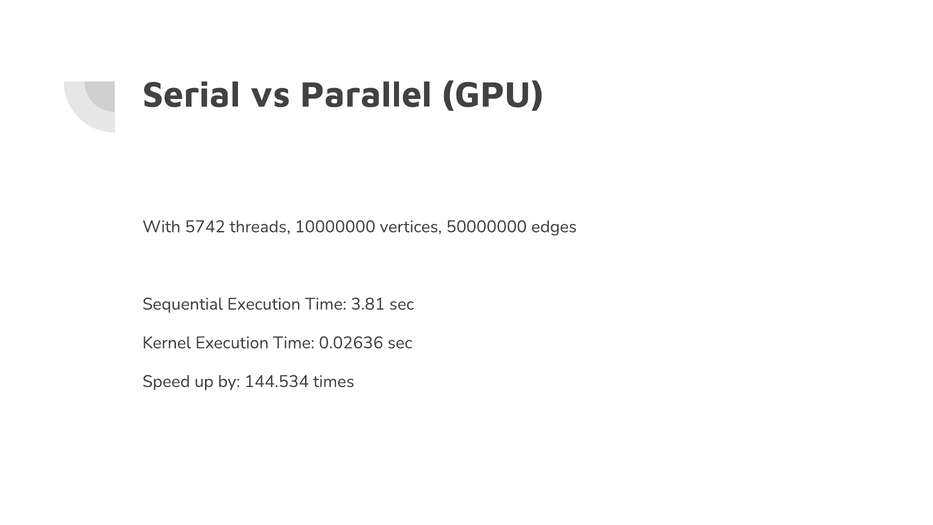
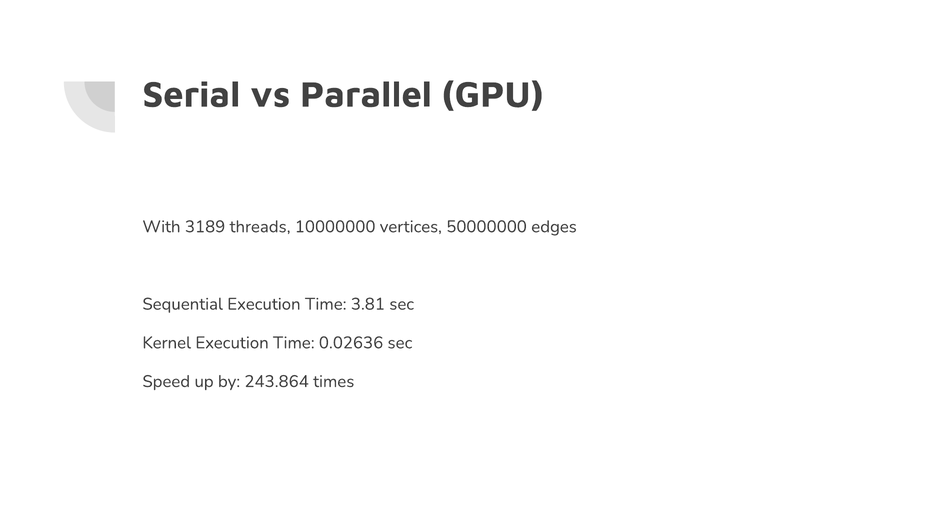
5742: 5742 -> 3189
144.534: 144.534 -> 243.864
